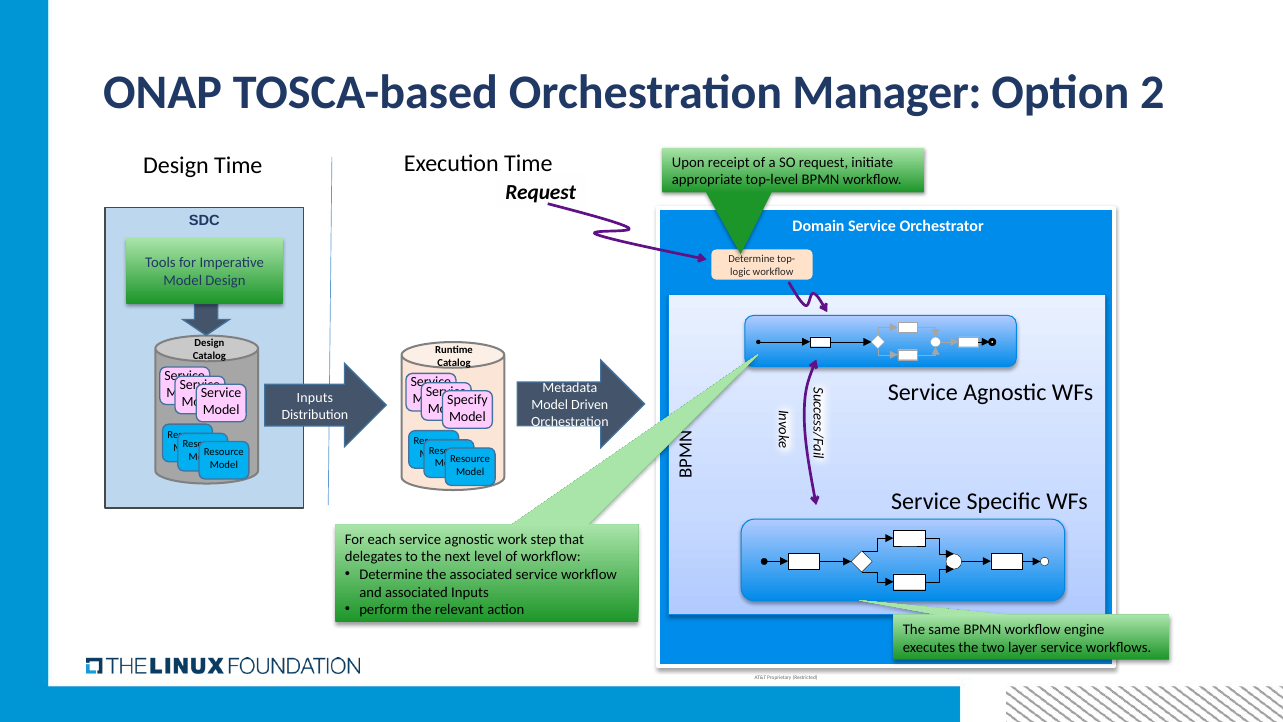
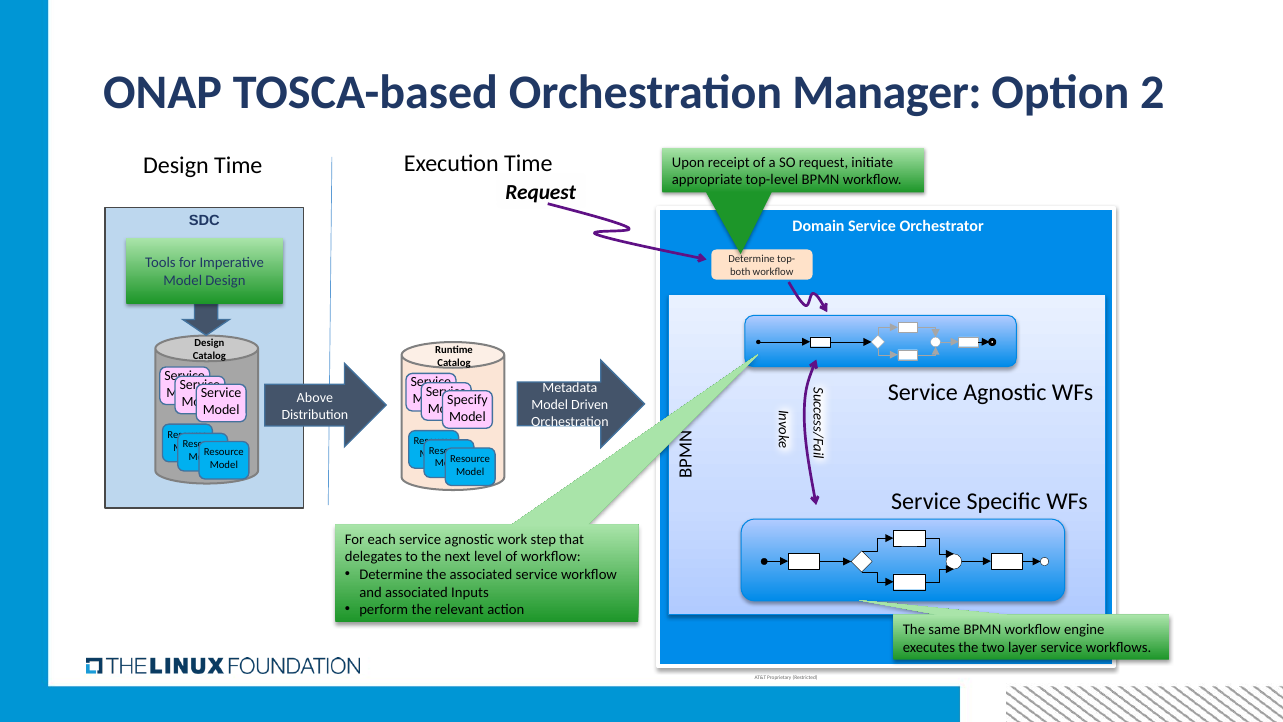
logic: logic -> both
Inputs at (315, 397): Inputs -> Above
